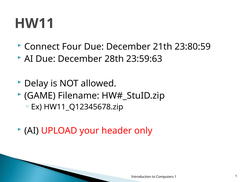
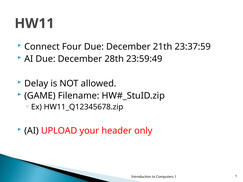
23:80:59: 23:80:59 -> 23:37:59
23:59:63: 23:59:63 -> 23:59:49
